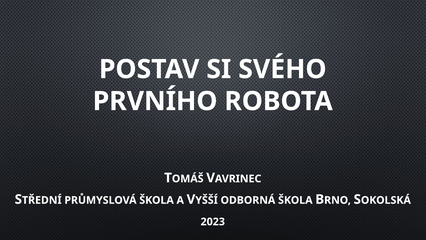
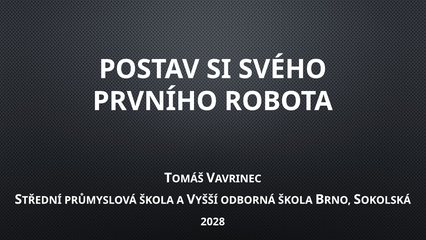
2023: 2023 -> 2028
